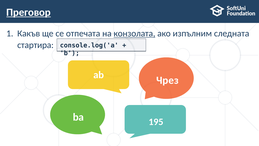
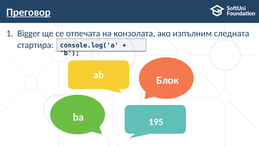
Какъв: Какъв -> Bigger
конзолата underline: present -> none
Чрез: Чрез -> Блок
